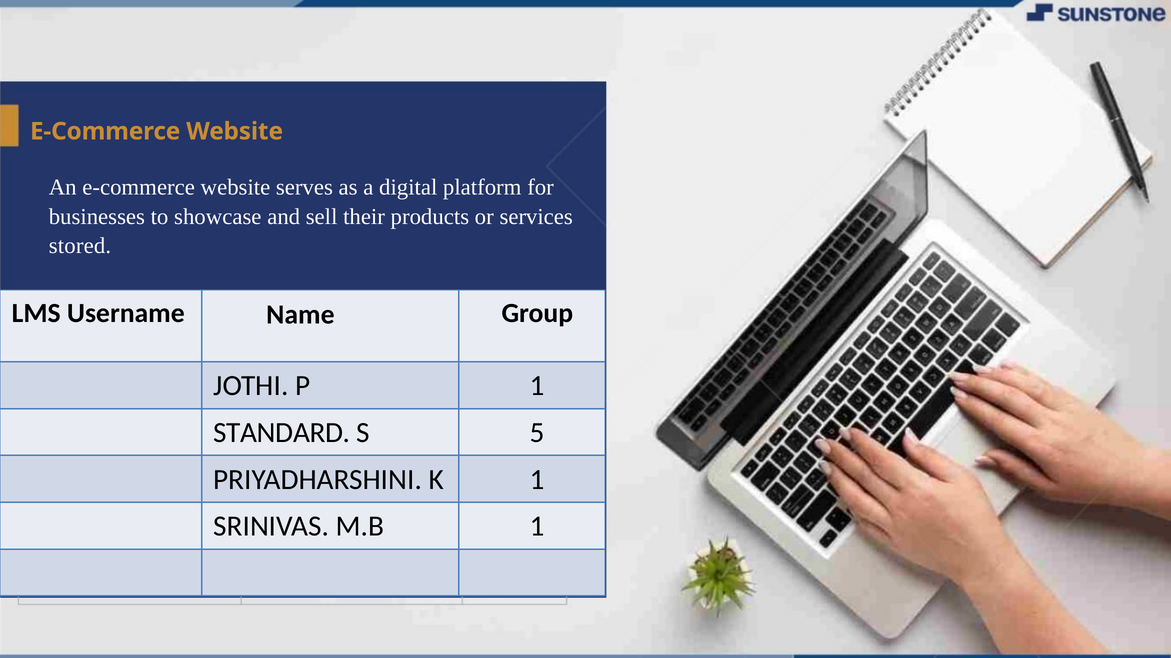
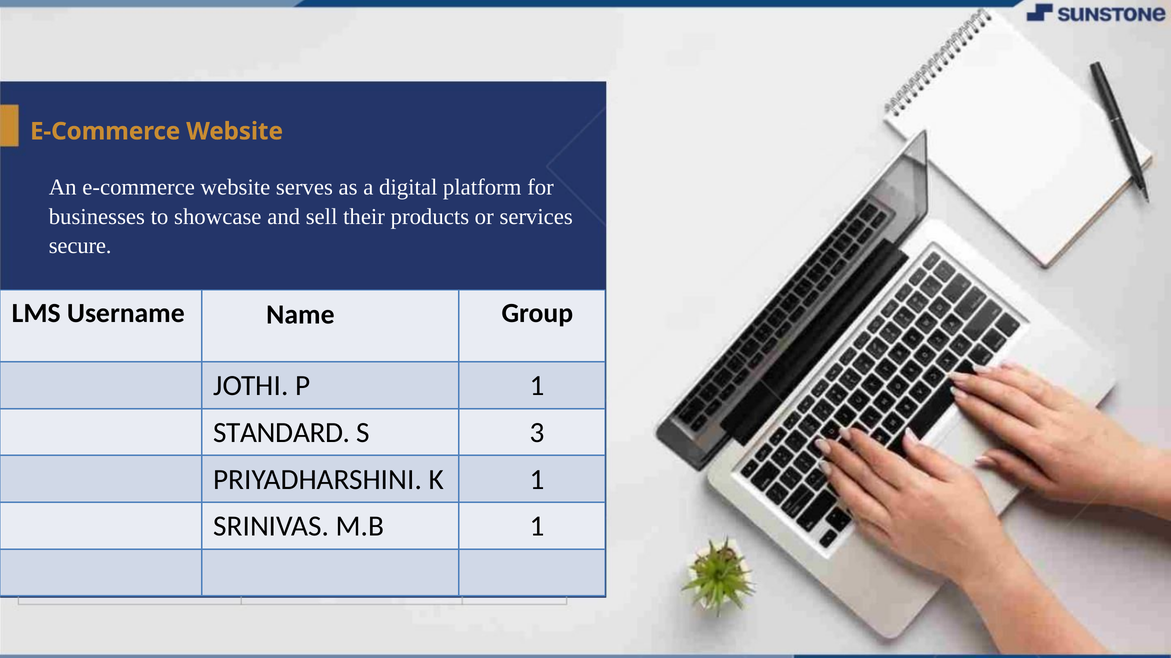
stored: stored -> secure
5: 5 -> 3
